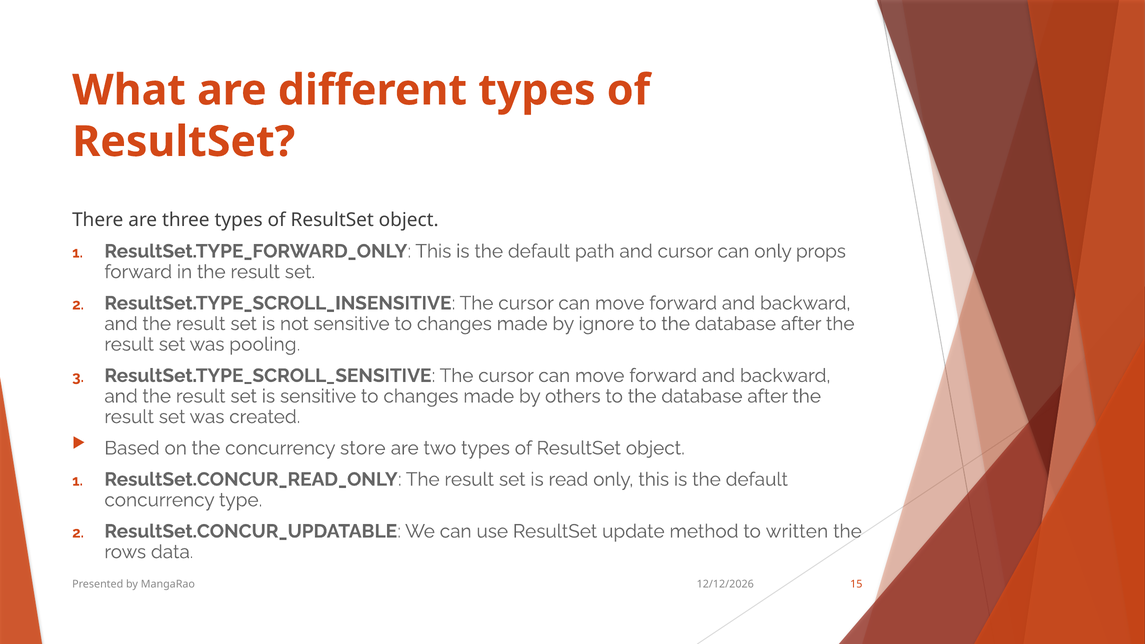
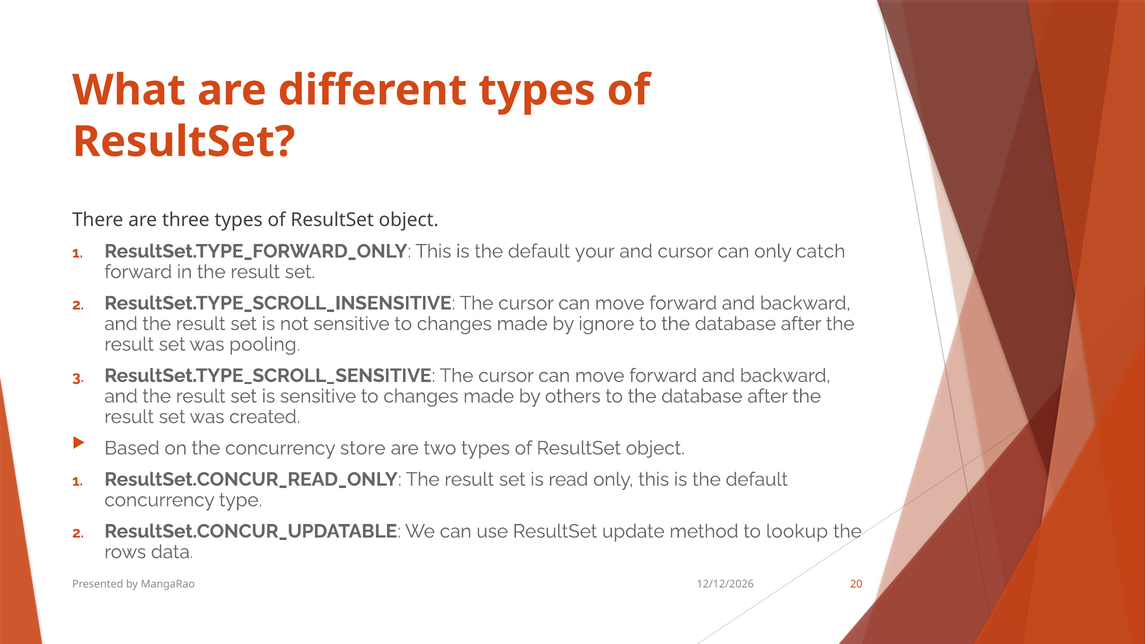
path: path -> your
props: props -> catch
written: written -> lookup
15: 15 -> 20
